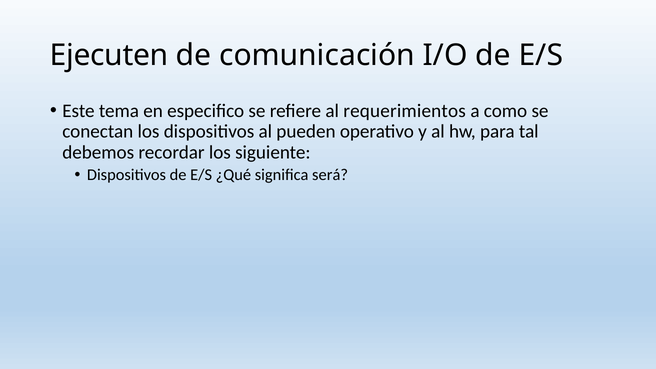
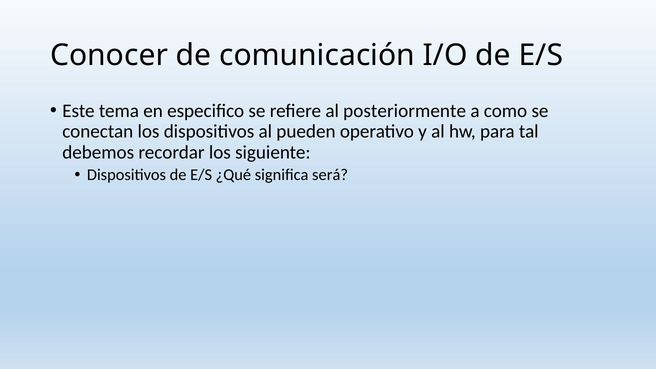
Ejecuten: Ejecuten -> Conocer
requerimientos: requerimientos -> posteriormente
